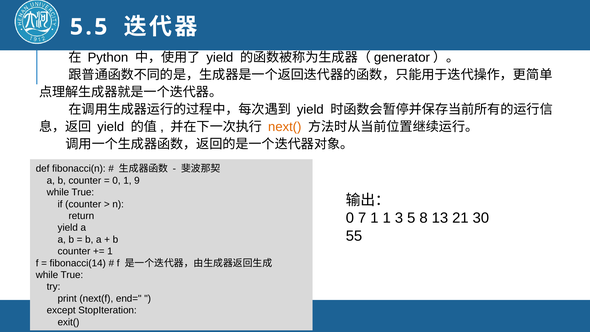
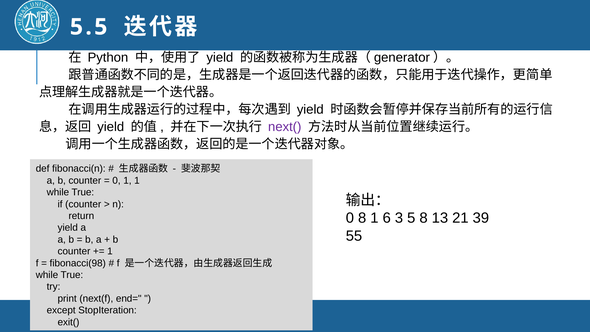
next( colour: orange -> purple
1 9: 9 -> 1
0 7: 7 -> 8
1 1: 1 -> 6
30: 30 -> 39
fibonacci(14: fibonacci(14 -> fibonacci(98
